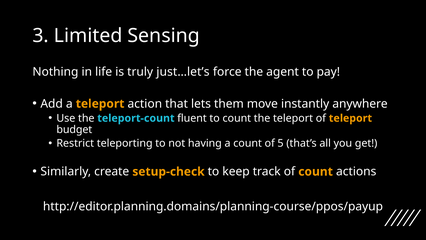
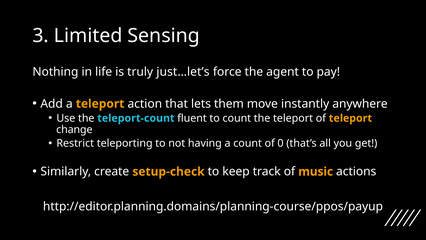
budget: budget -> change
5: 5 -> 0
of count: count -> music
